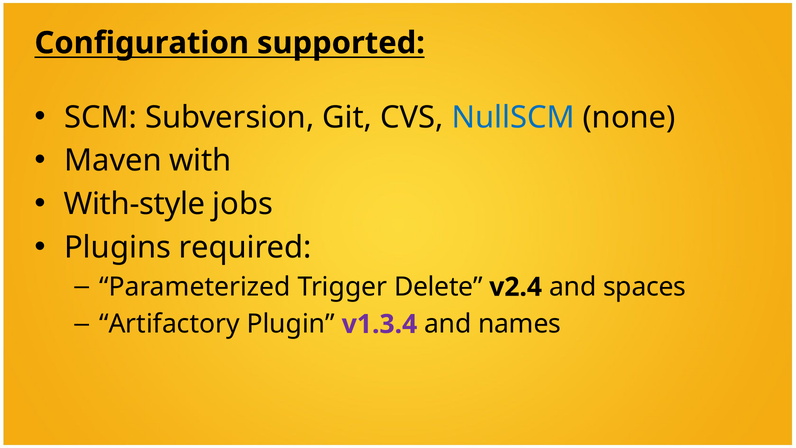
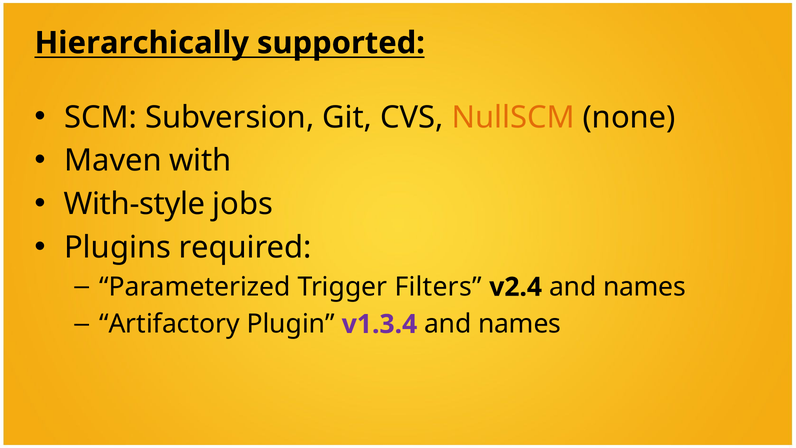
Configuration: Configuration -> Hierarchically
NullSCM colour: blue -> orange
Delete: Delete -> Filters
v2.4 and spaces: spaces -> names
